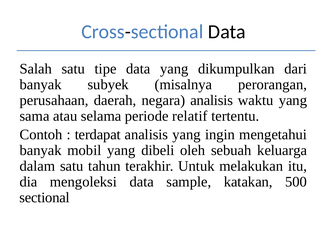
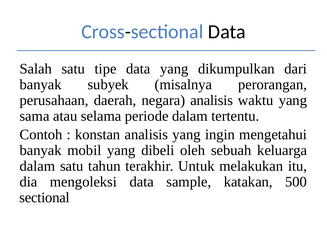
periode relatif: relatif -> dalam
terdapat: terdapat -> konstan
